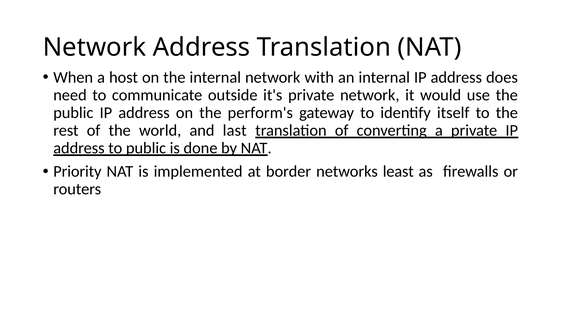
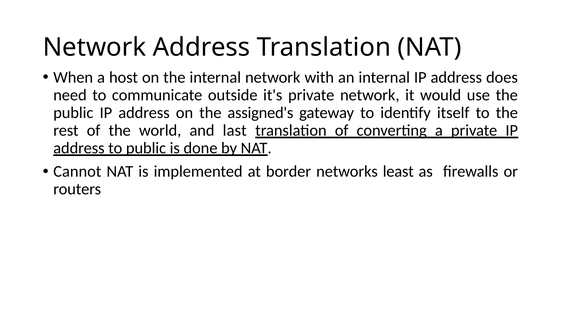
perform's: perform's -> assigned's
Priority: Priority -> Cannot
